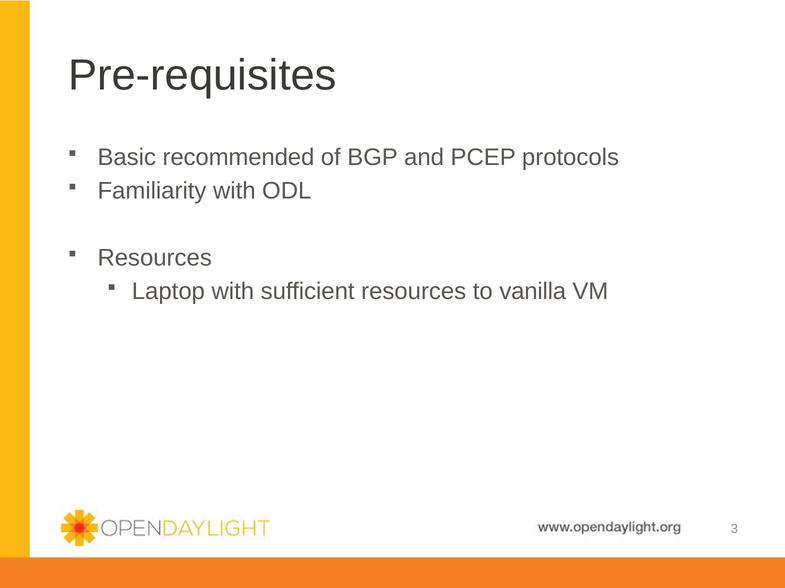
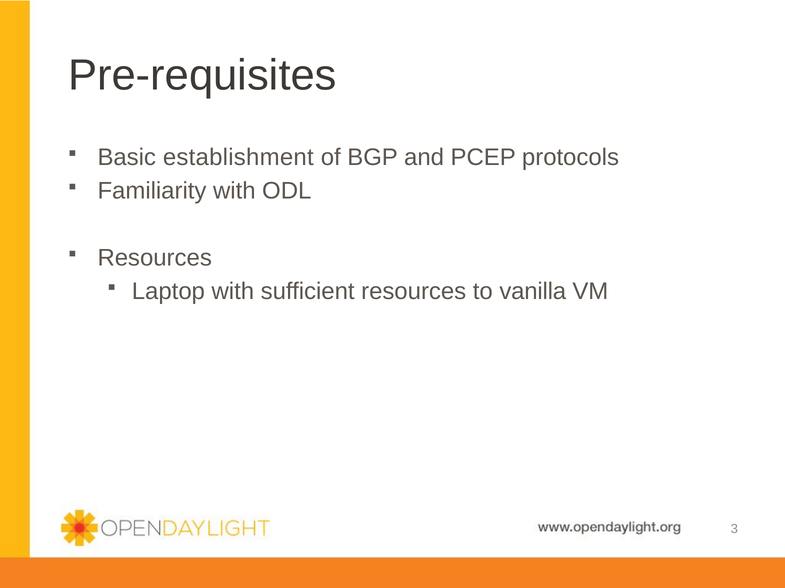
recommended: recommended -> establishment
